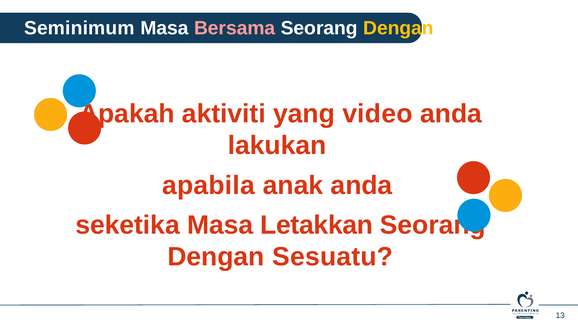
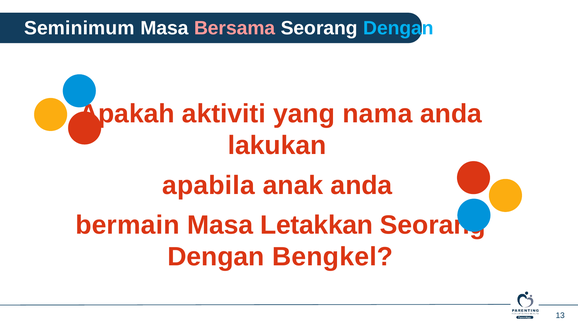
Dengan at (398, 28) colour: yellow -> light blue
video: video -> nama
seketika: seketika -> bermain
Sesuatu: Sesuatu -> Bengkel
